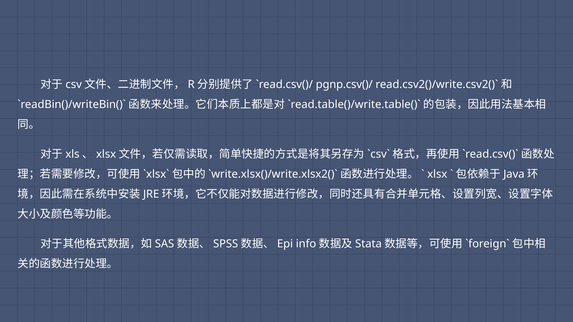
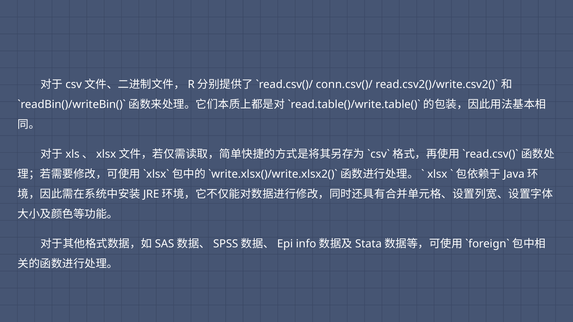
pgnp.csv()/: pgnp.csv()/ -> conn.csv()/
